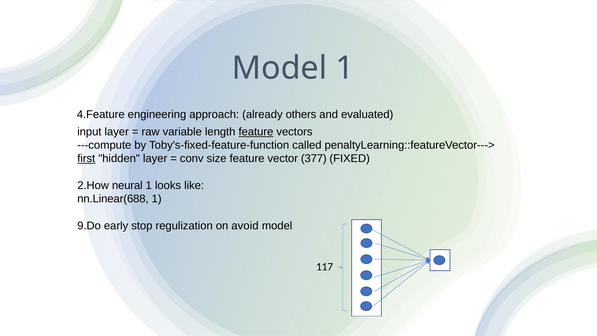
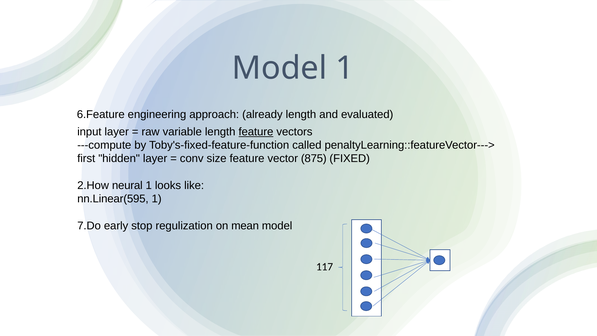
4.Feature: 4.Feature -> 6.Feature
already others: others -> length
first underline: present -> none
377: 377 -> 875
nn.Linear(688: nn.Linear(688 -> nn.Linear(595
9.Do: 9.Do -> 7.Do
avoid: avoid -> mean
